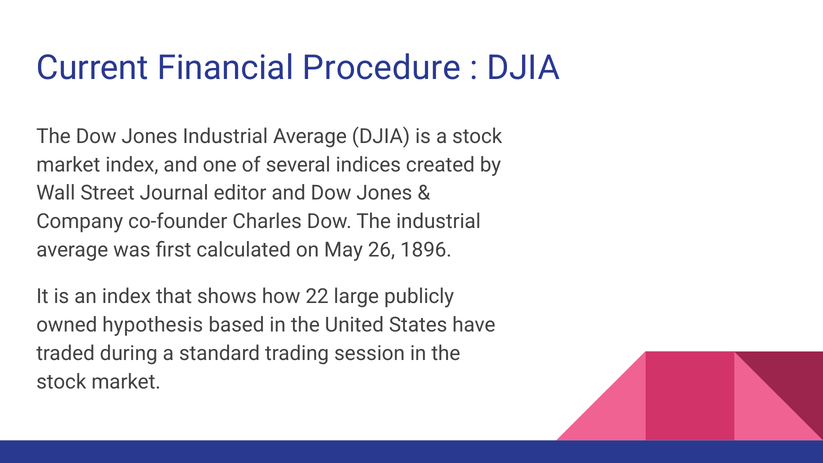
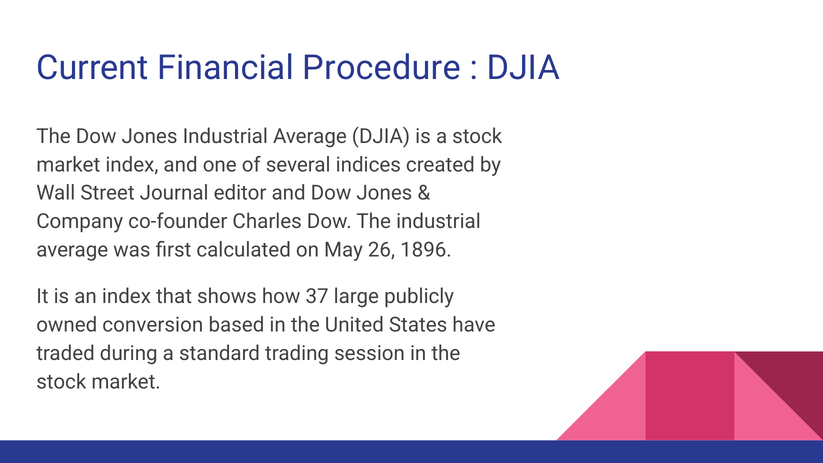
22: 22 -> 37
hypothesis: hypothesis -> conversion
